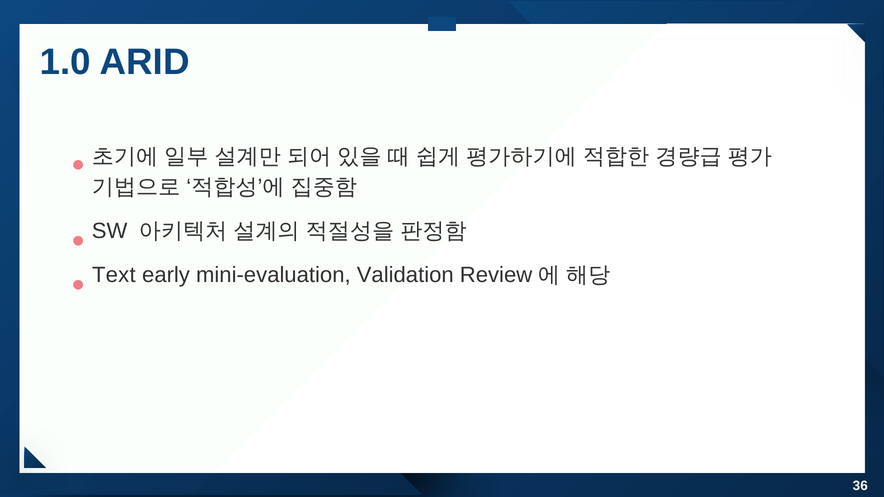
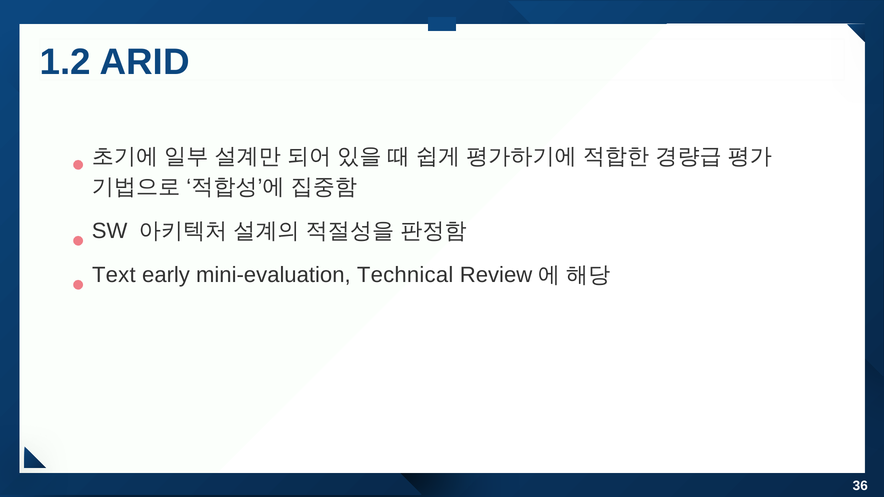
1.0: 1.0 -> 1.2
Validation: Validation -> Technical
